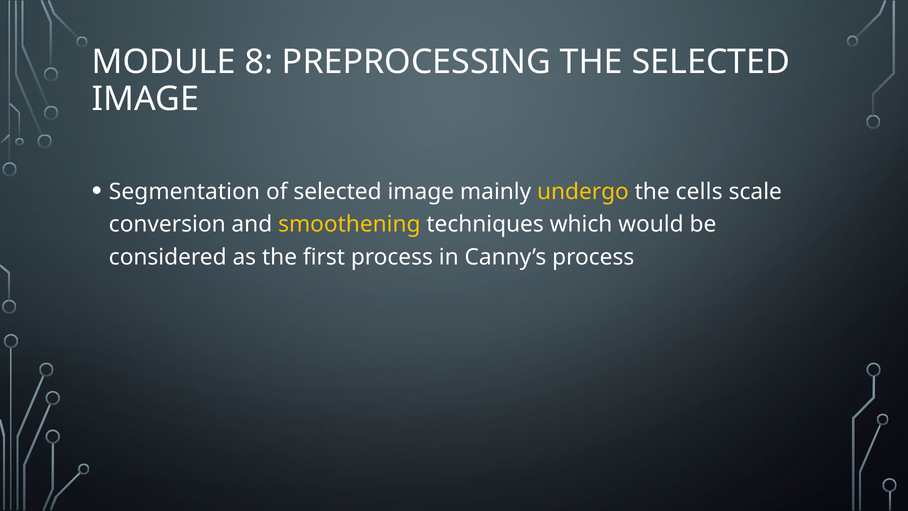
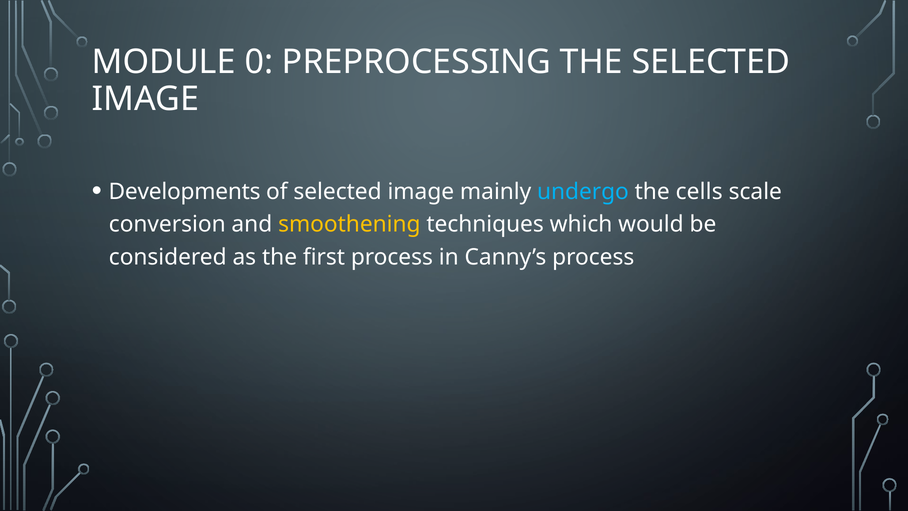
8: 8 -> 0
Segmentation: Segmentation -> Developments
undergo colour: yellow -> light blue
